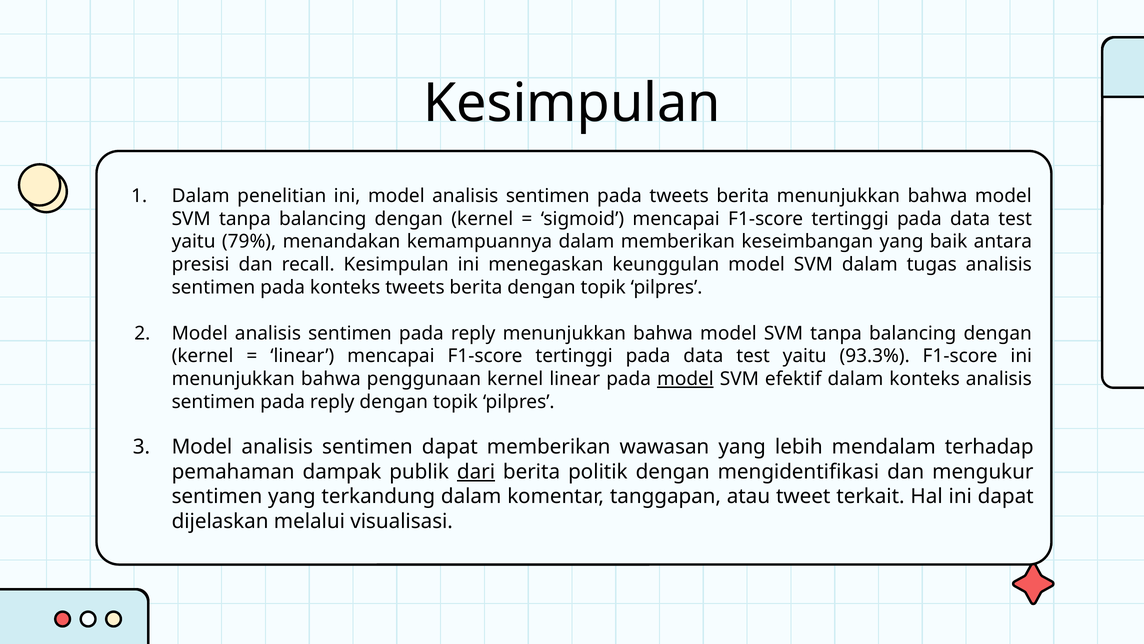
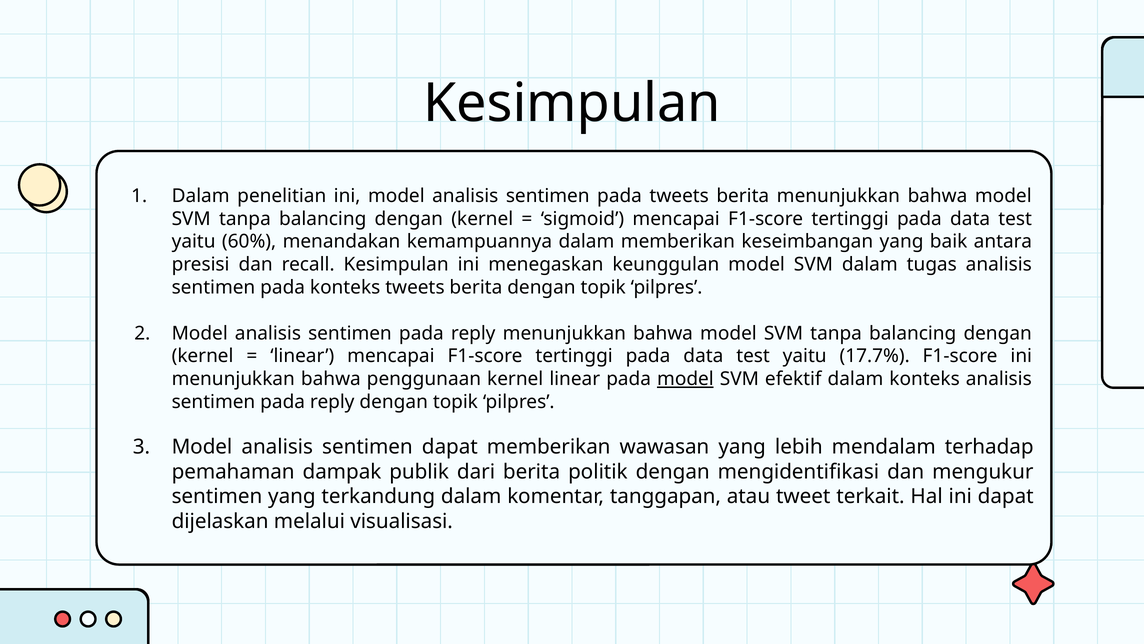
79%: 79% -> 60%
93.3%: 93.3% -> 17.7%
dari underline: present -> none
